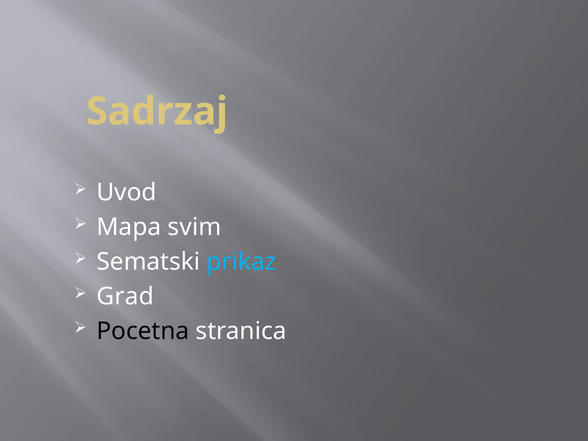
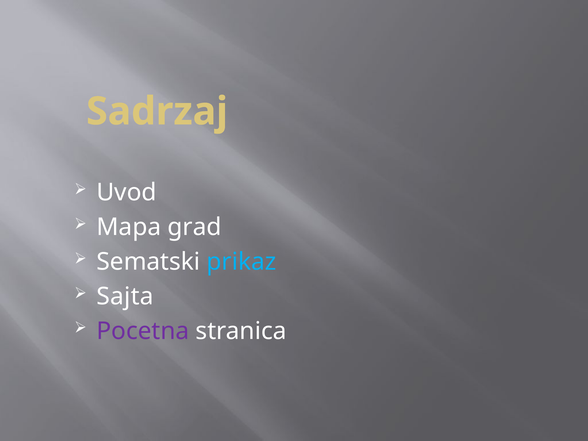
svim: svim -> grad
Grad: Grad -> Sajta
Pocetna colour: black -> purple
